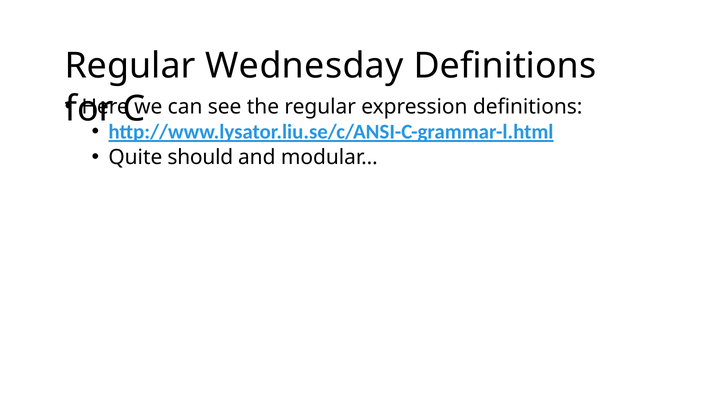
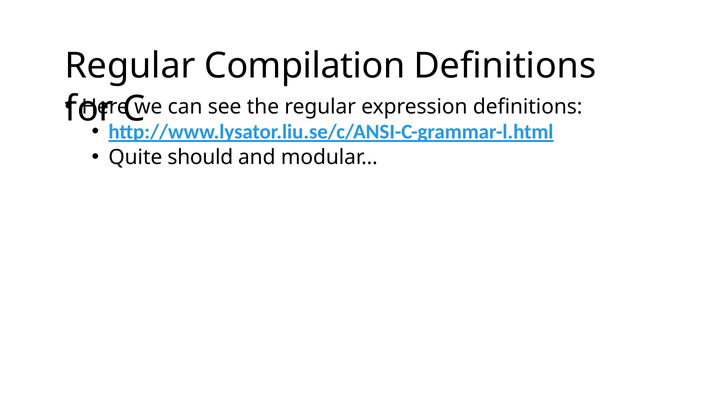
Wednesday: Wednesday -> Compilation
